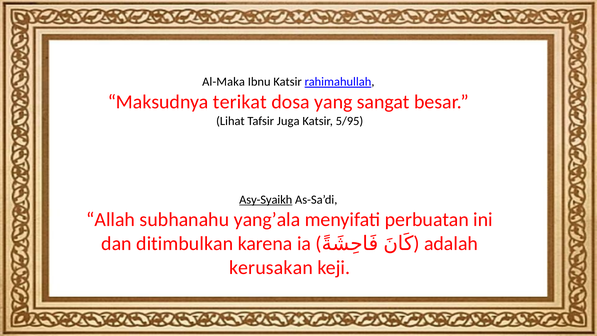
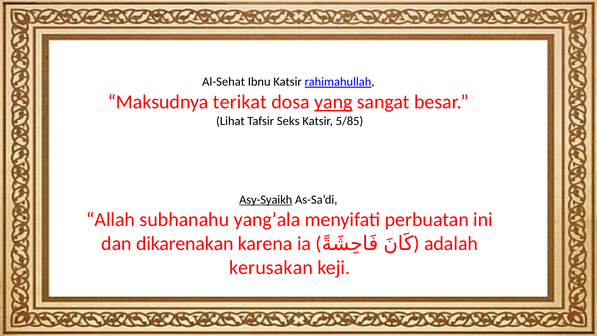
Al-Maka: Al-Maka -> Al-Sehat
yang underline: none -> present
Juga: Juga -> Seks
5/95: 5/95 -> 5/85
ditimbulkan: ditimbulkan -> dikarenakan
